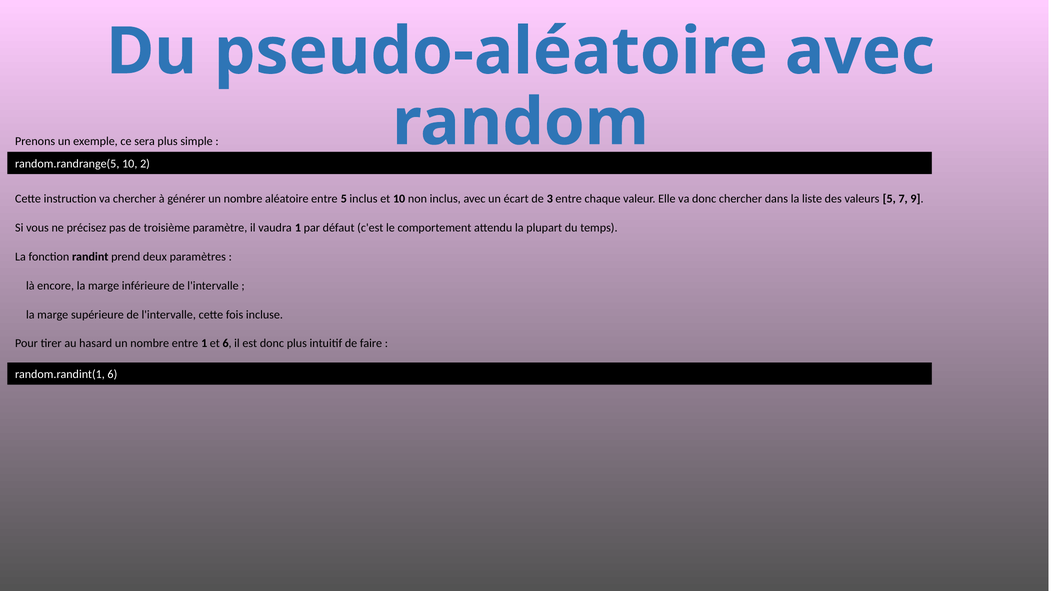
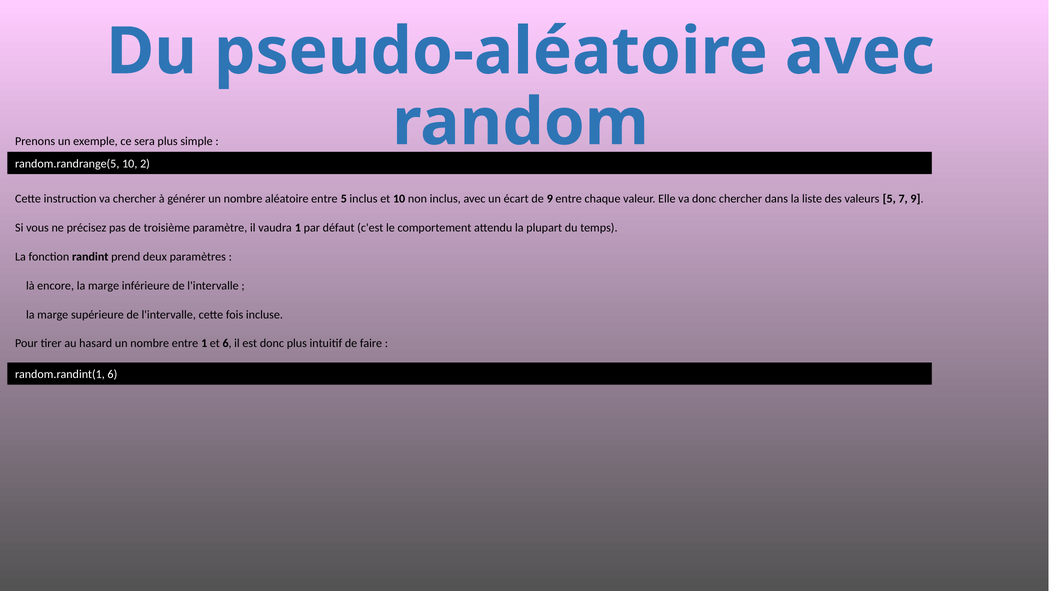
de 3: 3 -> 9
